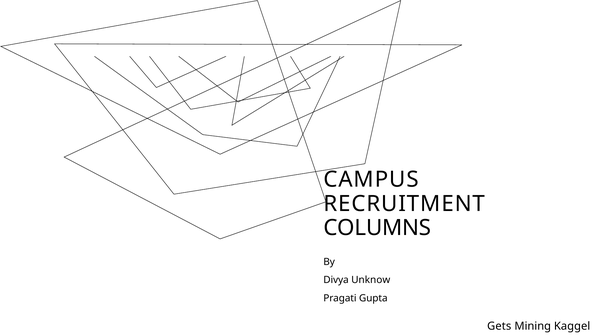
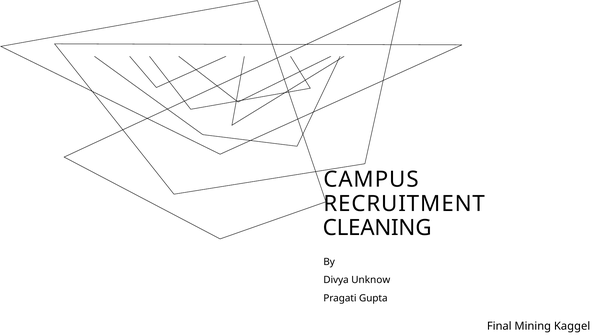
COLUMNS: COLUMNS -> CLEANING
Gets: Gets -> Final
